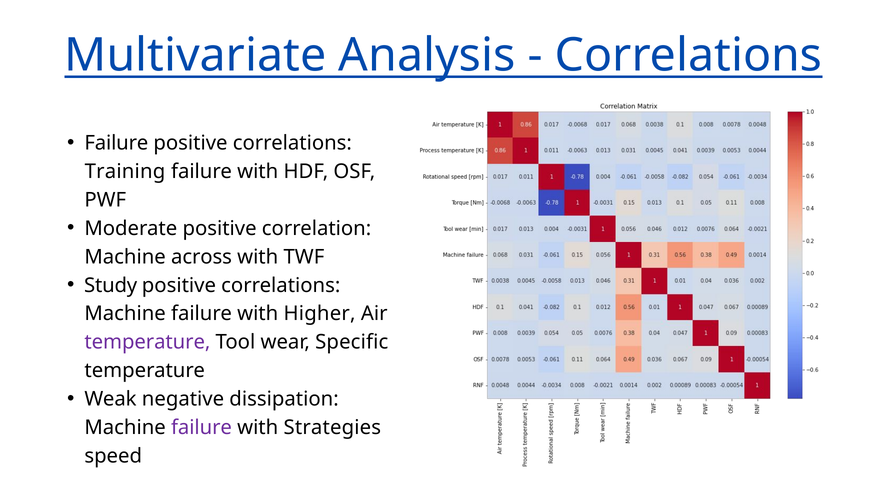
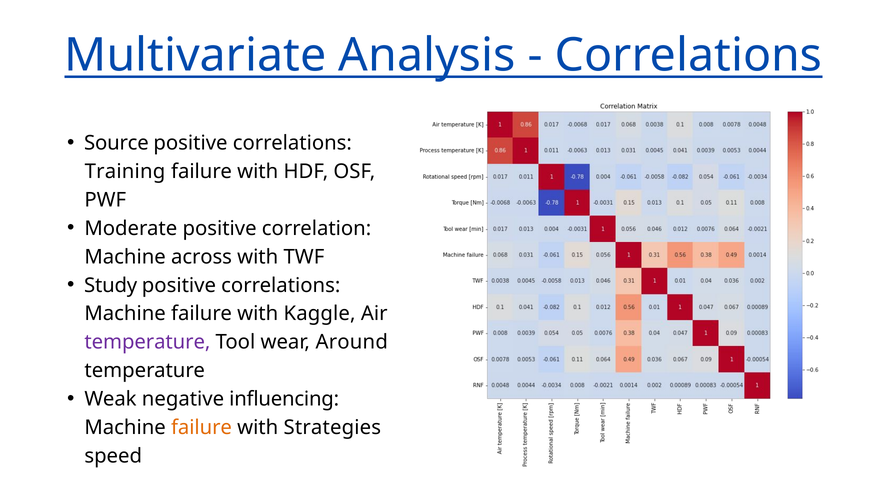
Failure at (116, 143): Failure -> Source
Higher: Higher -> Kaggle
Specific: Specific -> Around
dissipation: dissipation -> influencing
failure at (202, 428) colour: purple -> orange
